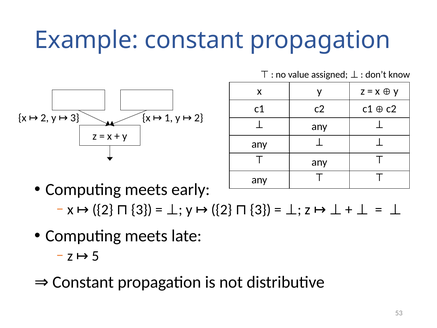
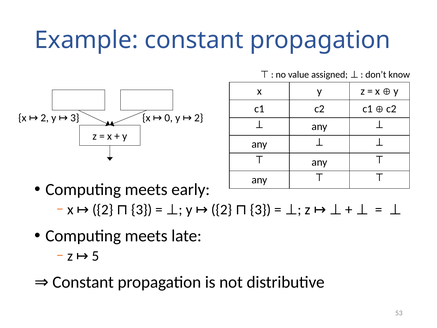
1: 1 -> 0
